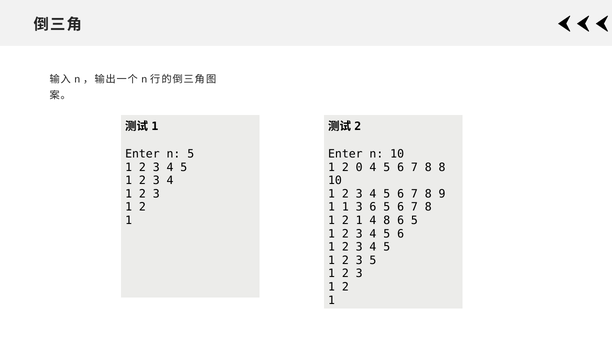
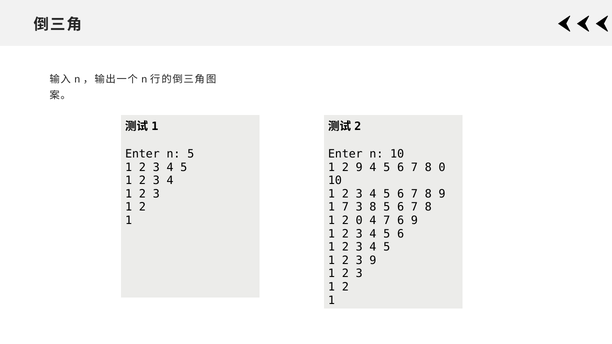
2 0: 0 -> 9
8 8: 8 -> 0
1 1: 1 -> 7
3 6: 6 -> 8
1 at (359, 221): 1 -> 0
4 8: 8 -> 7
5 at (414, 221): 5 -> 9
3 5: 5 -> 9
